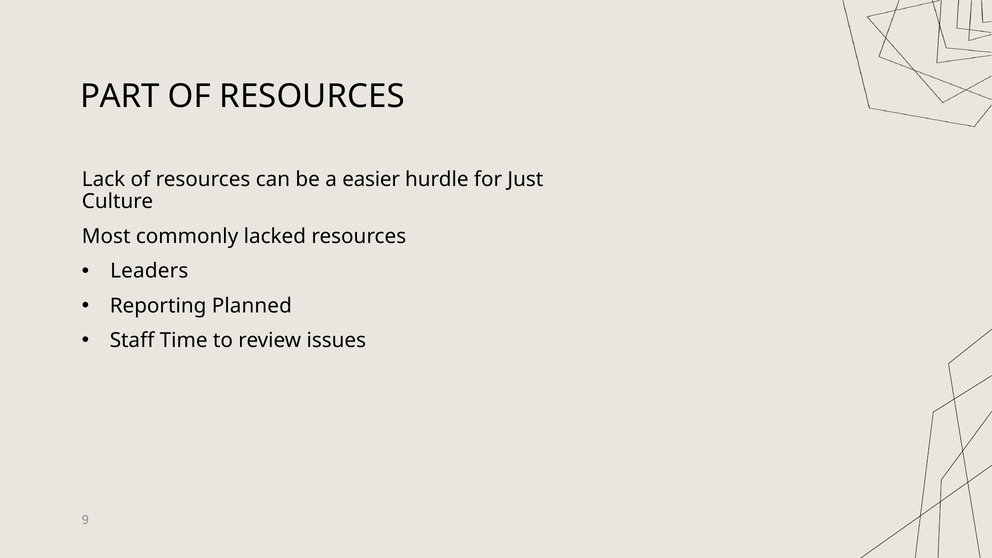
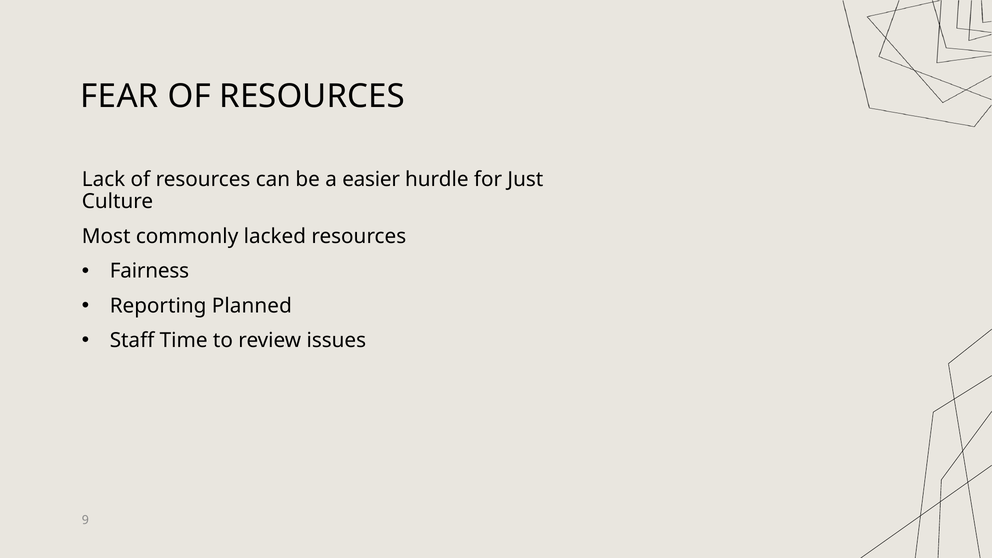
PART: PART -> FEAR
Leaders: Leaders -> Fairness
